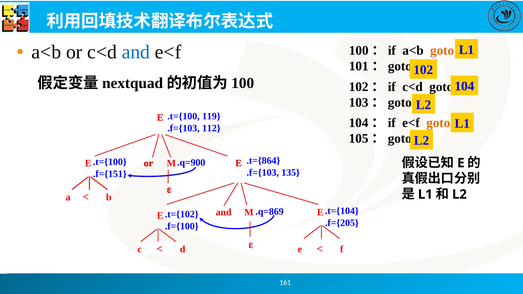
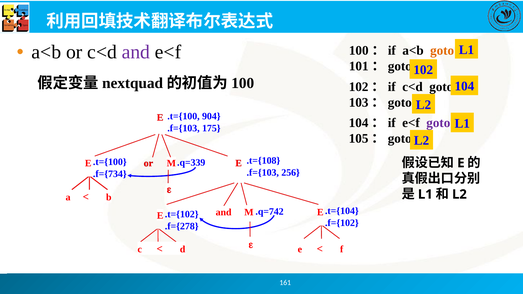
and at (136, 52) colour: blue -> purple
119: 119 -> 904
goto at (438, 123) colour: orange -> purple
112: 112 -> 175
.t={864: .t={864 -> .t={108
.q=900: .q=900 -> .q=339
135: 135 -> 256
.f={151: .f={151 -> .f={734
.q=869: .q=869 -> .q=742
.f={205: .f={205 -> .f={102
.f={100: .f={100 -> .f={278
